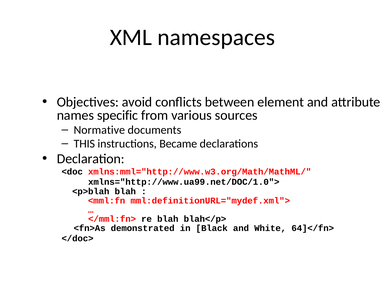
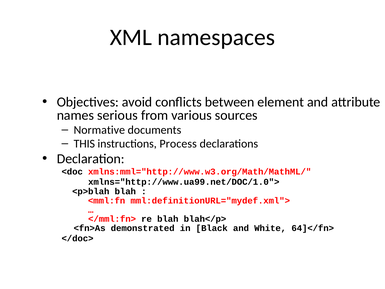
specific: specific -> serious
Became: Became -> Process
